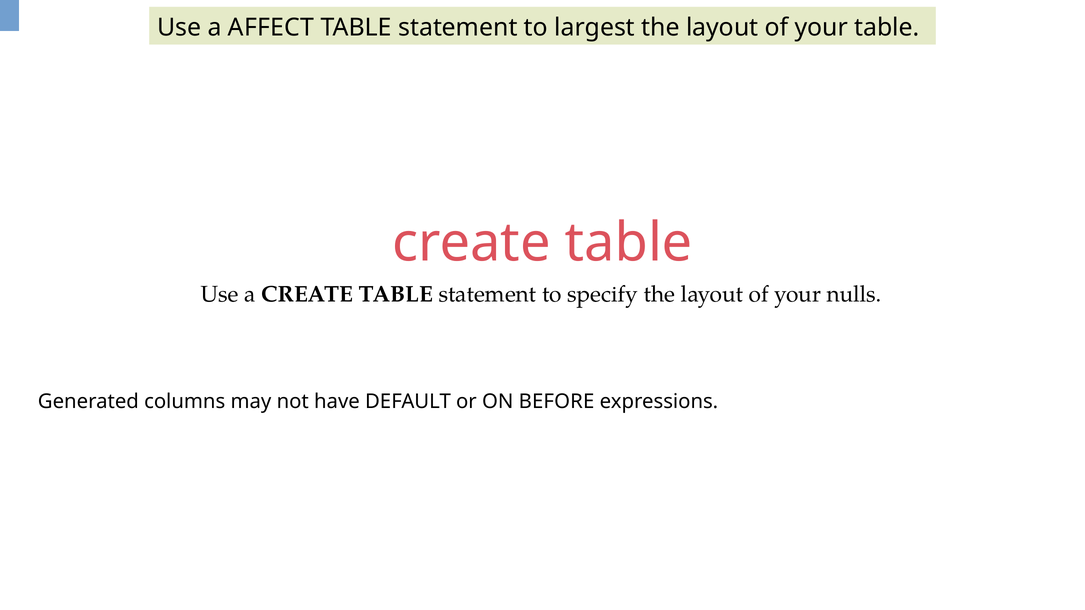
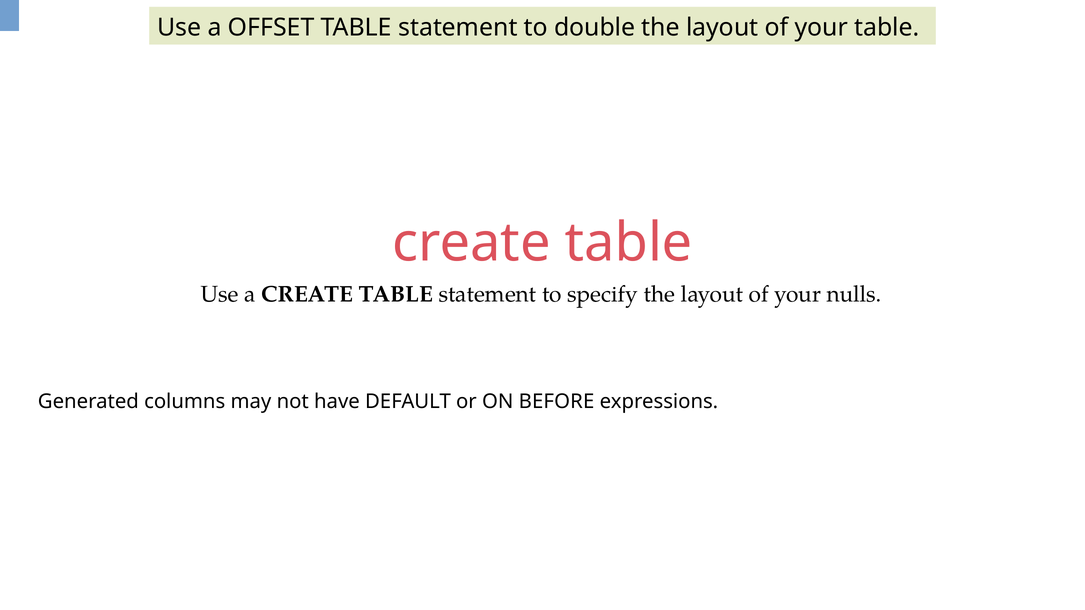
AFFECT: AFFECT -> OFFSET
largest: largest -> double
